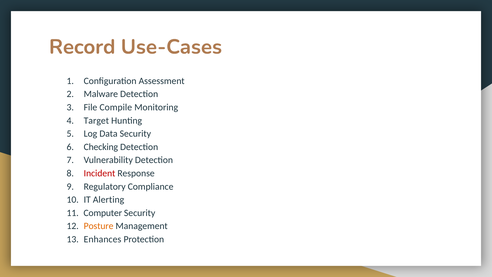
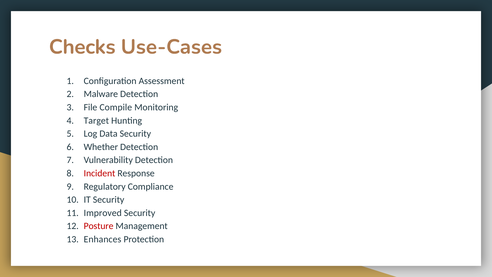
Record: Record -> Checks
Checking: Checking -> Whether
IT Alerting: Alerting -> Security
Computer: Computer -> Improved
Posture colour: orange -> red
